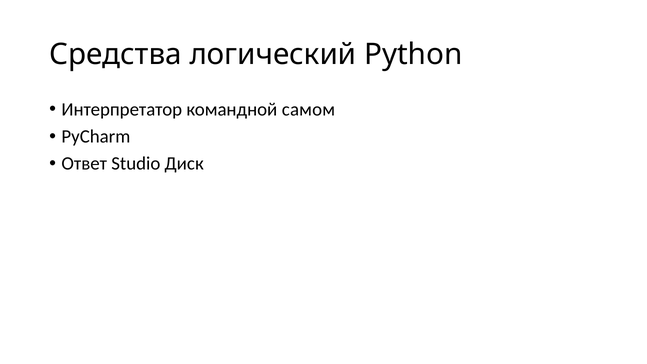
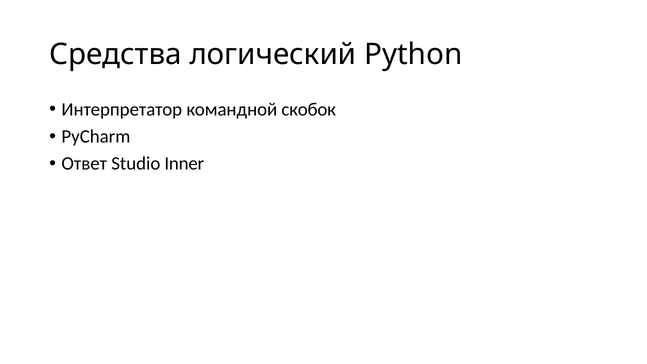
самом: самом -> скобок
Диск: Диск -> Inner
